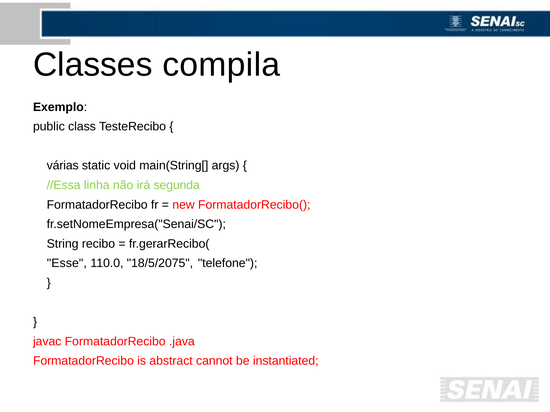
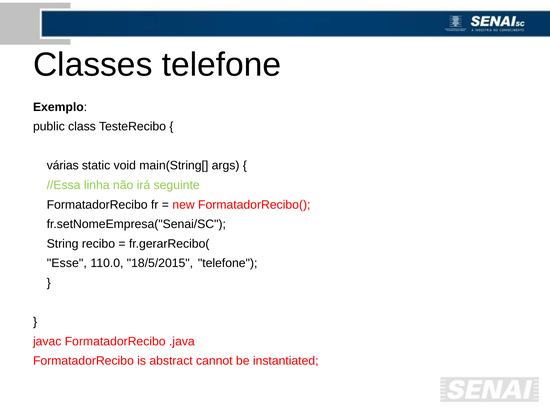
Classes compila: compila -> telefone
segunda: segunda -> seguinte
18/5/2075: 18/5/2075 -> 18/5/2015
